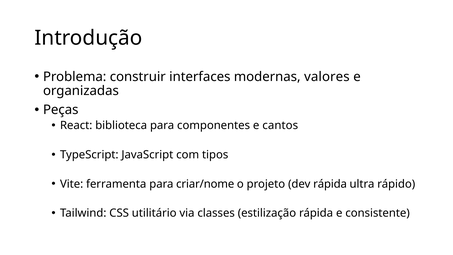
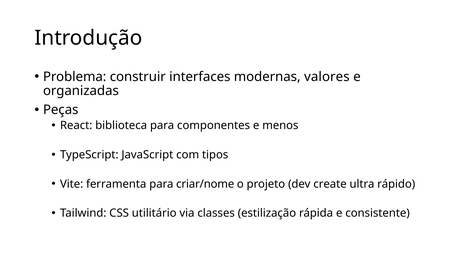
cantos: cantos -> menos
dev rápida: rápida -> create
